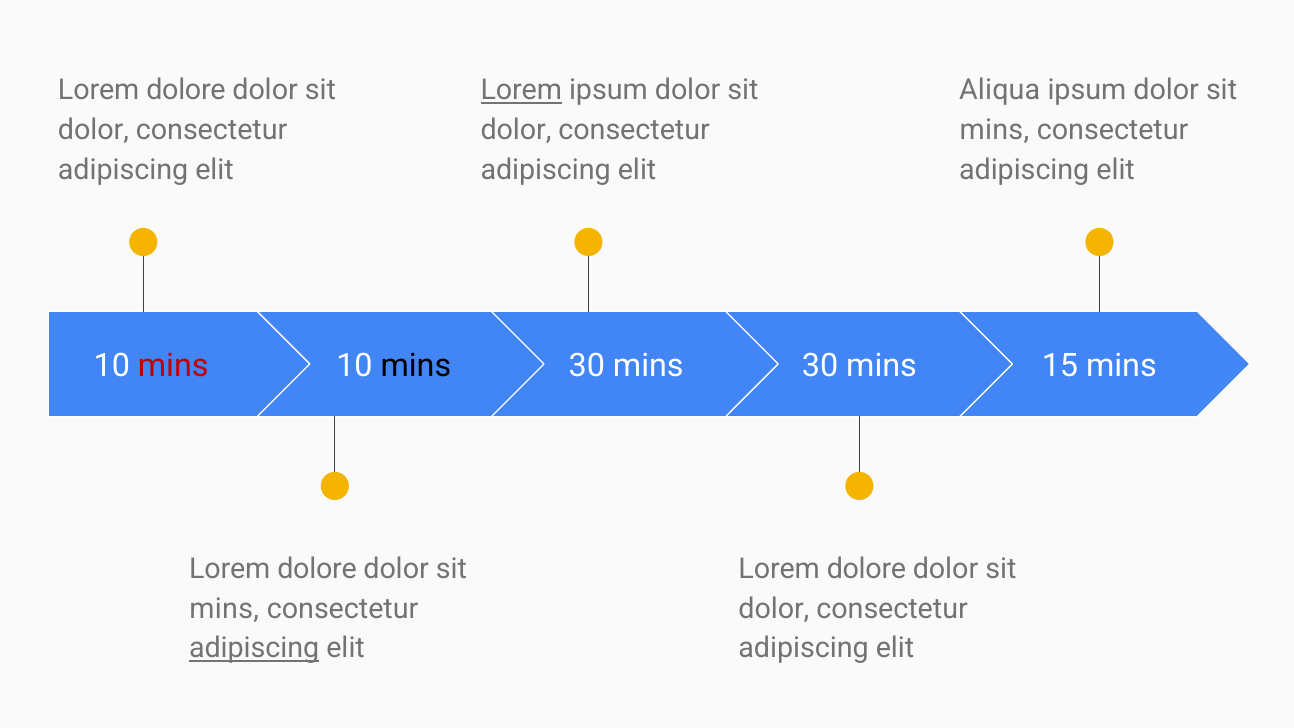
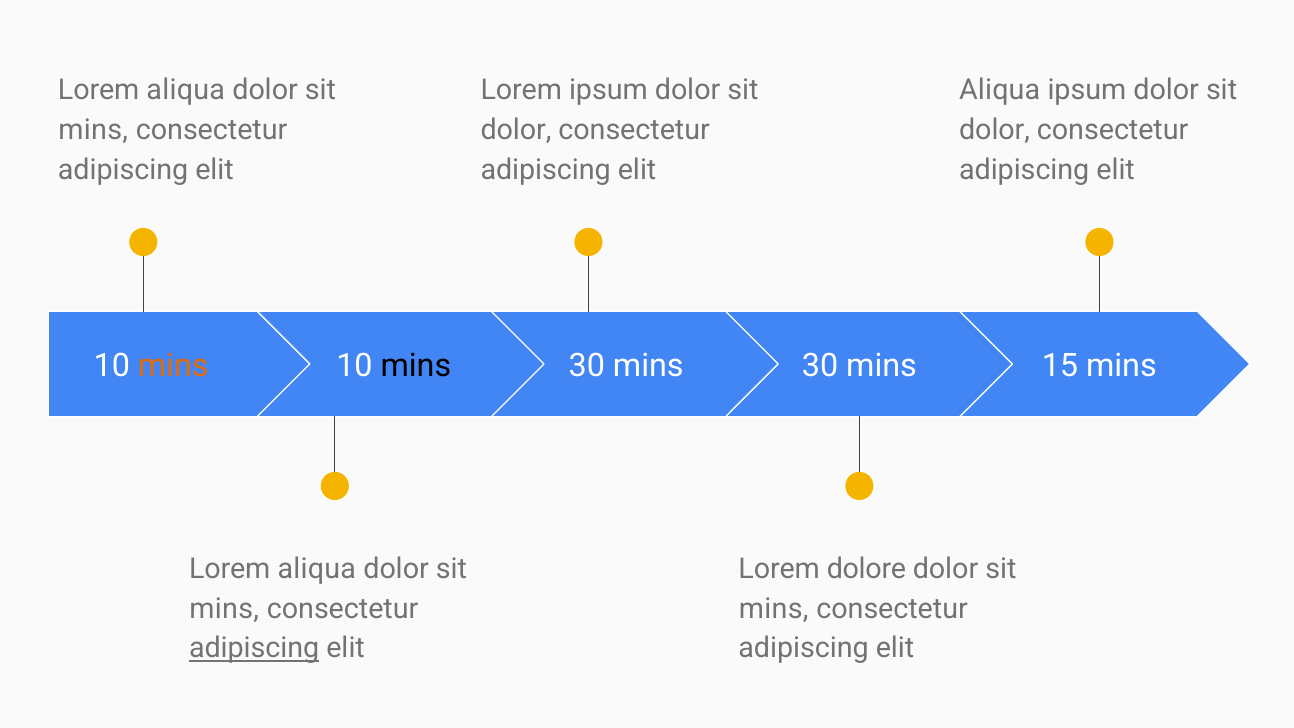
dolore at (186, 90): dolore -> aliqua
Lorem at (521, 90) underline: present -> none
dolor at (93, 130): dolor -> mins
mins at (994, 130): mins -> dolor
mins at (173, 366) colour: red -> orange
dolore at (317, 569): dolore -> aliqua
dolor at (774, 609): dolor -> mins
